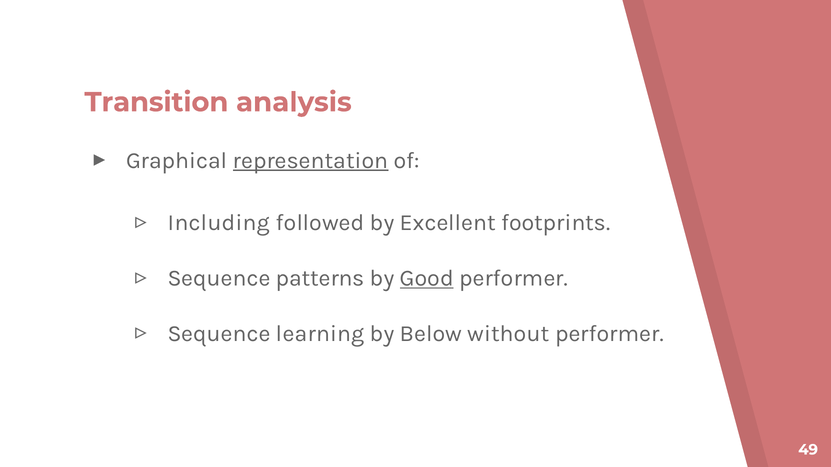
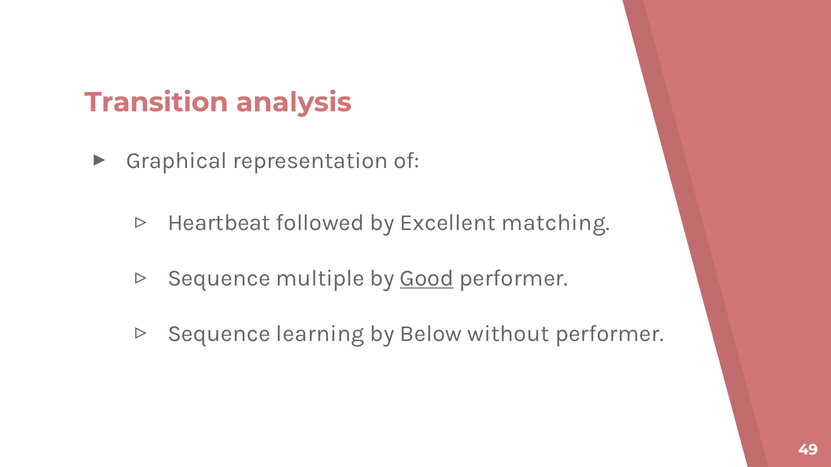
representation underline: present -> none
Including: Including -> Heartbeat
footprints: footprints -> matching
patterns: patterns -> multiple
